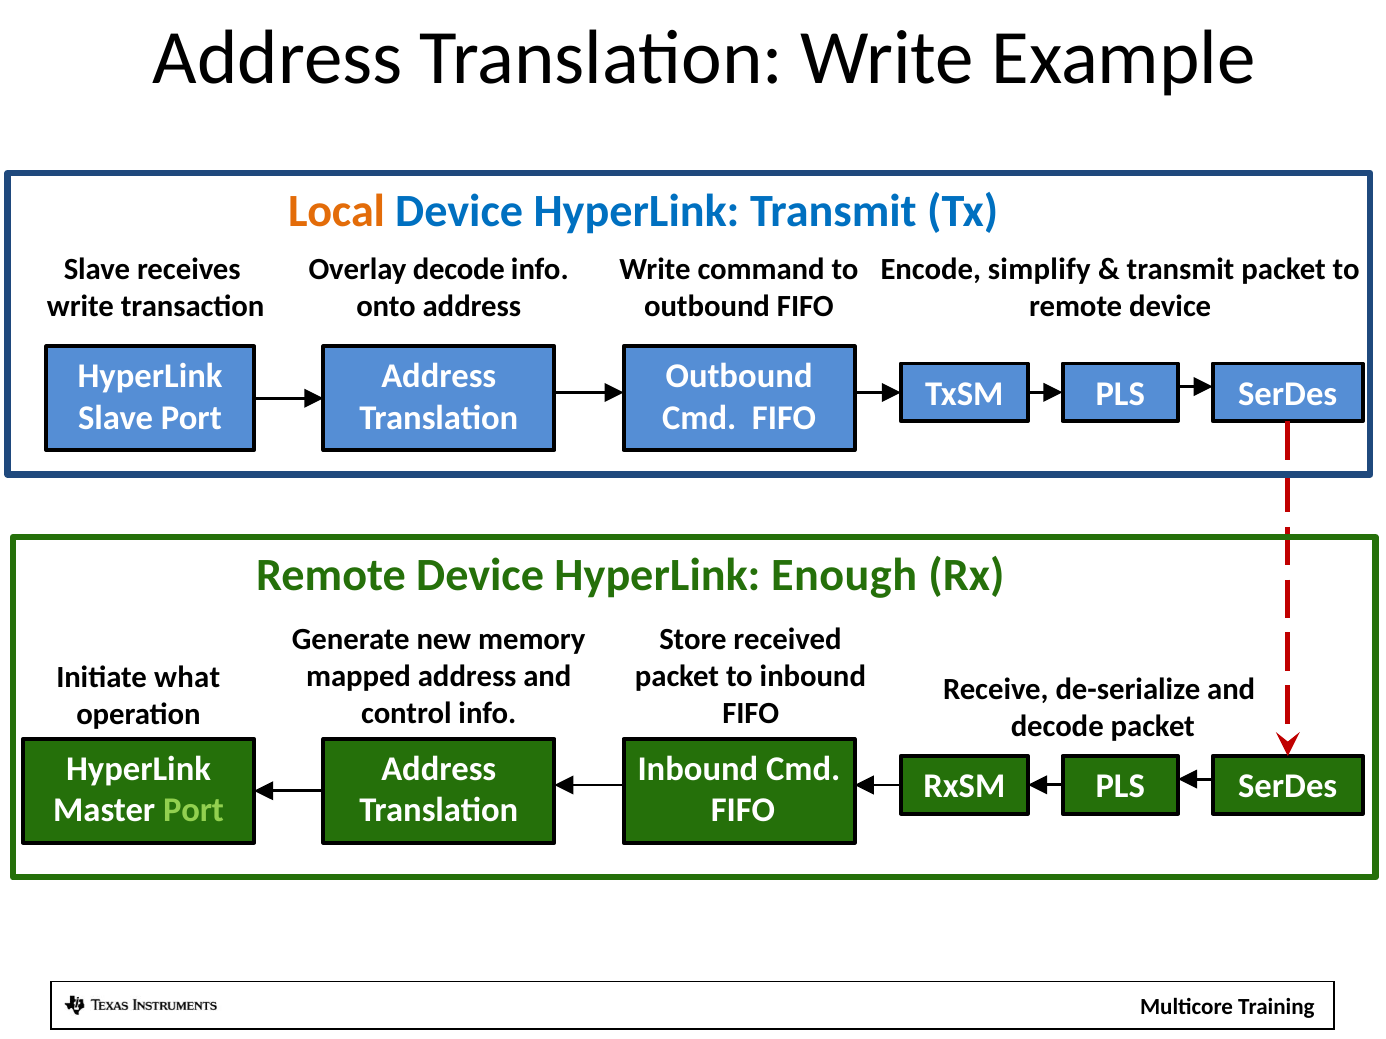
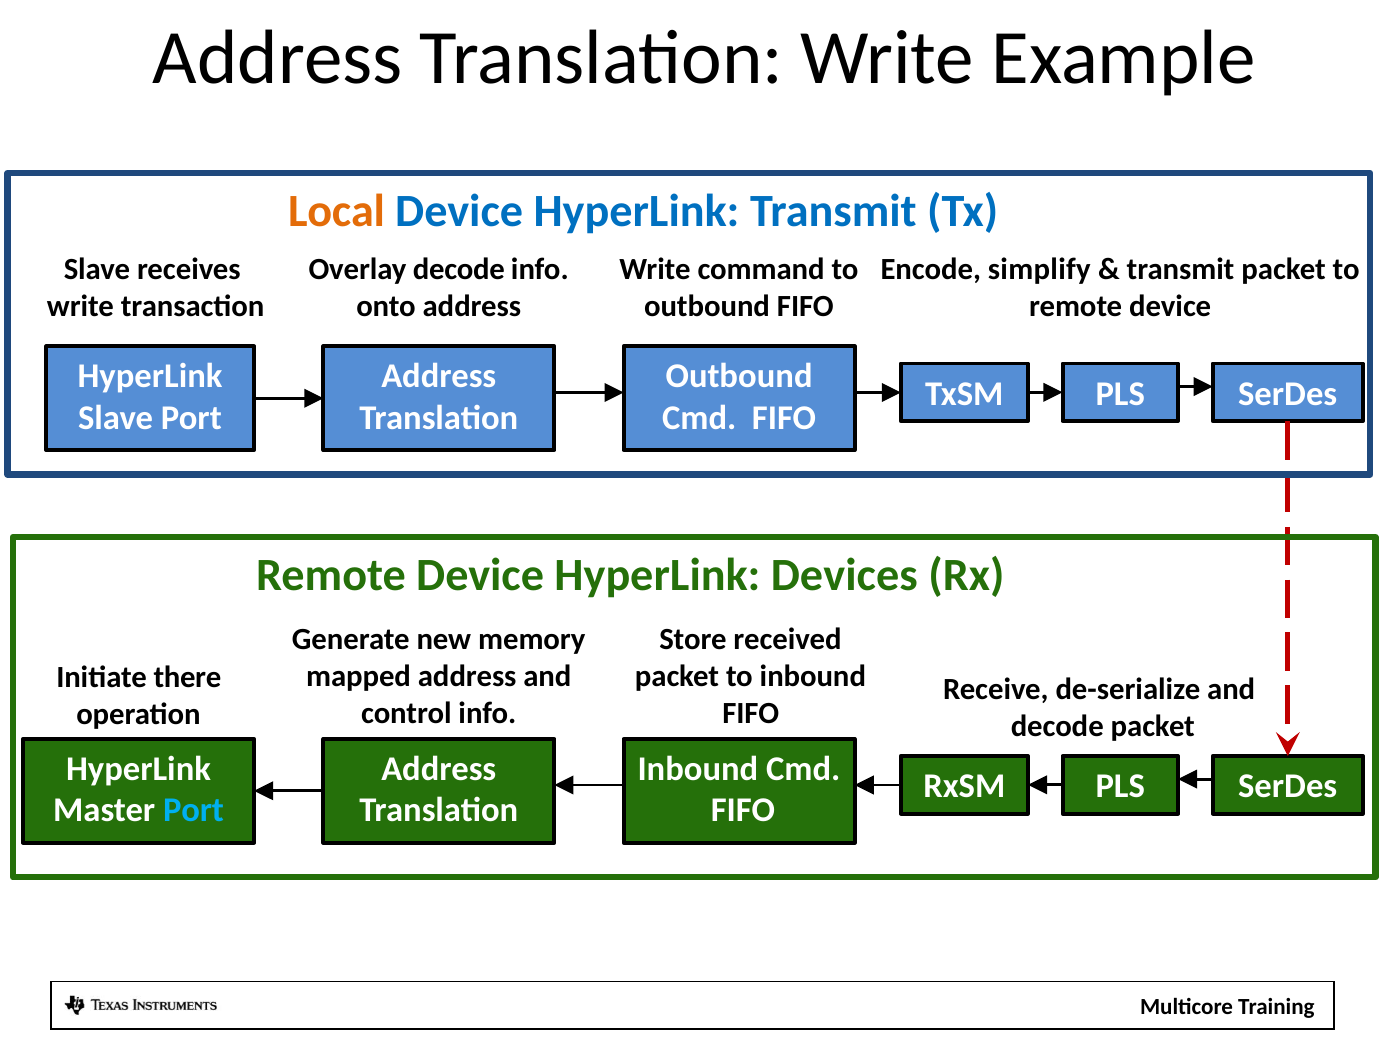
Enough: Enough -> Devices
what: what -> there
Port at (194, 811) colour: light green -> light blue
